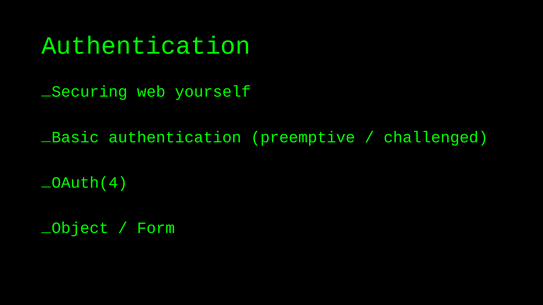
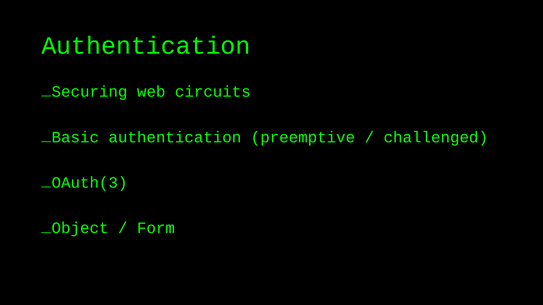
yourself: yourself -> circuits
OAuth(4: OAuth(4 -> OAuth(3
